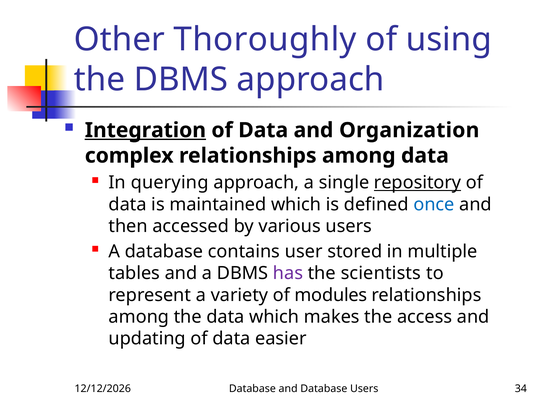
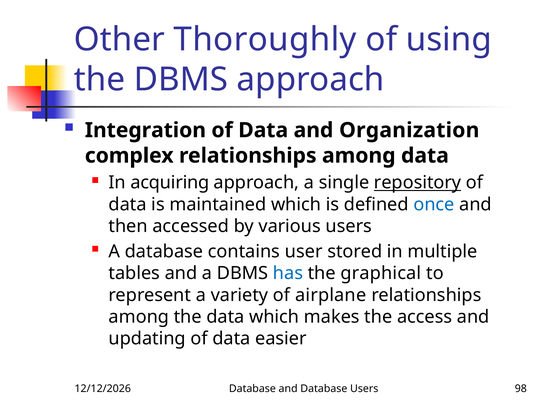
Integration underline: present -> none
querying: querying -> acquiring
has colour: purple -> blue
scientists: scientists -> graphical
modules: modules -> airplane
34: 34 -> 98
